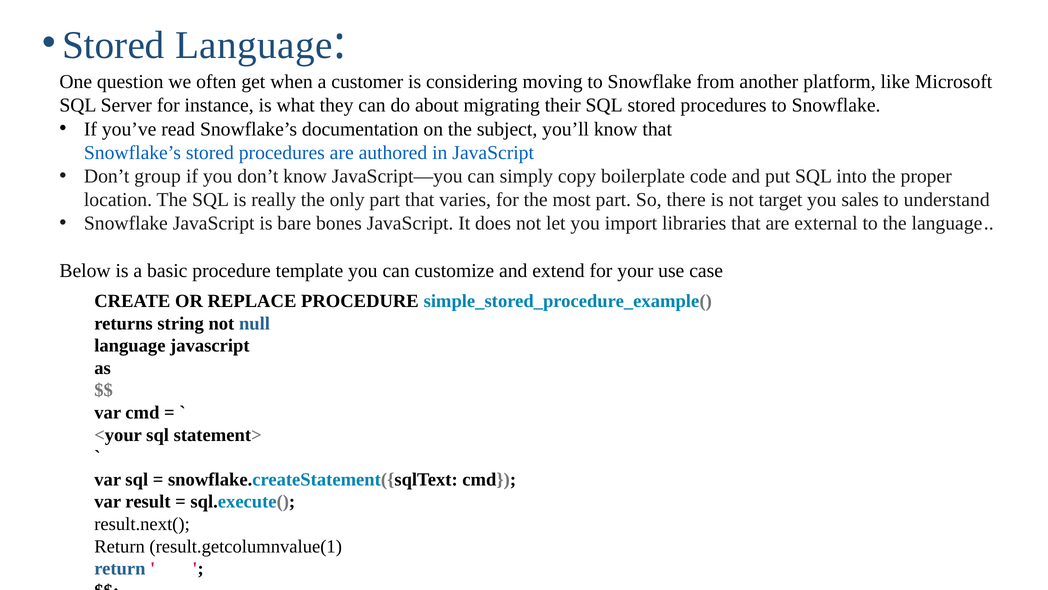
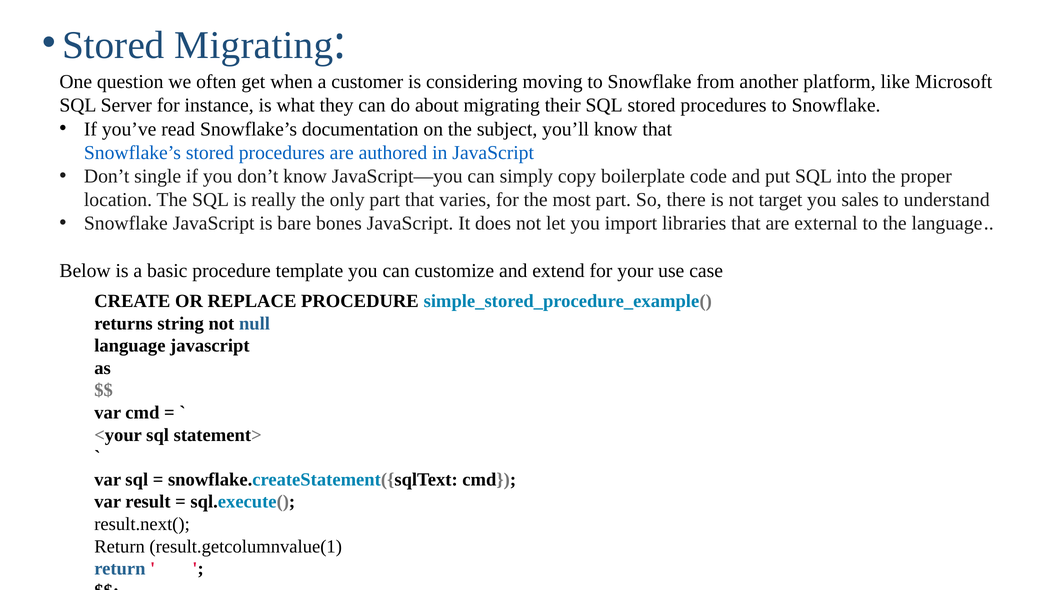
Stored Language: Language -> Migrating
group: group -> single
